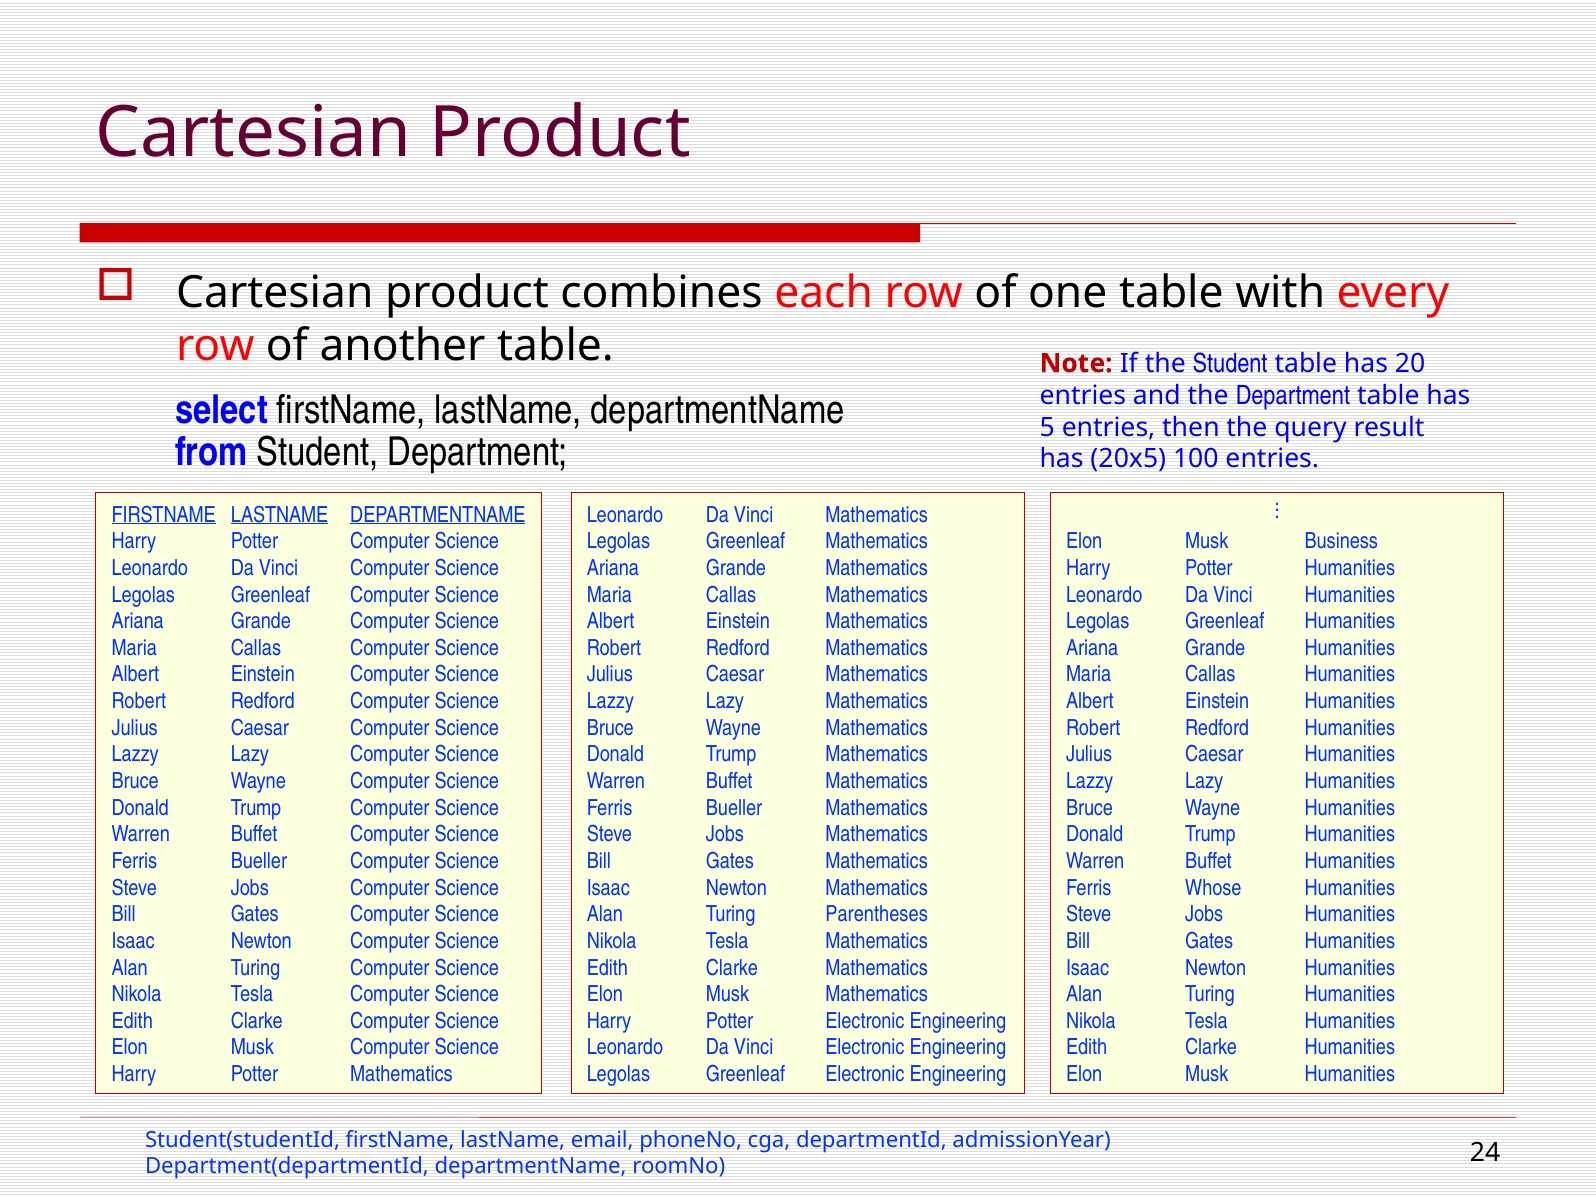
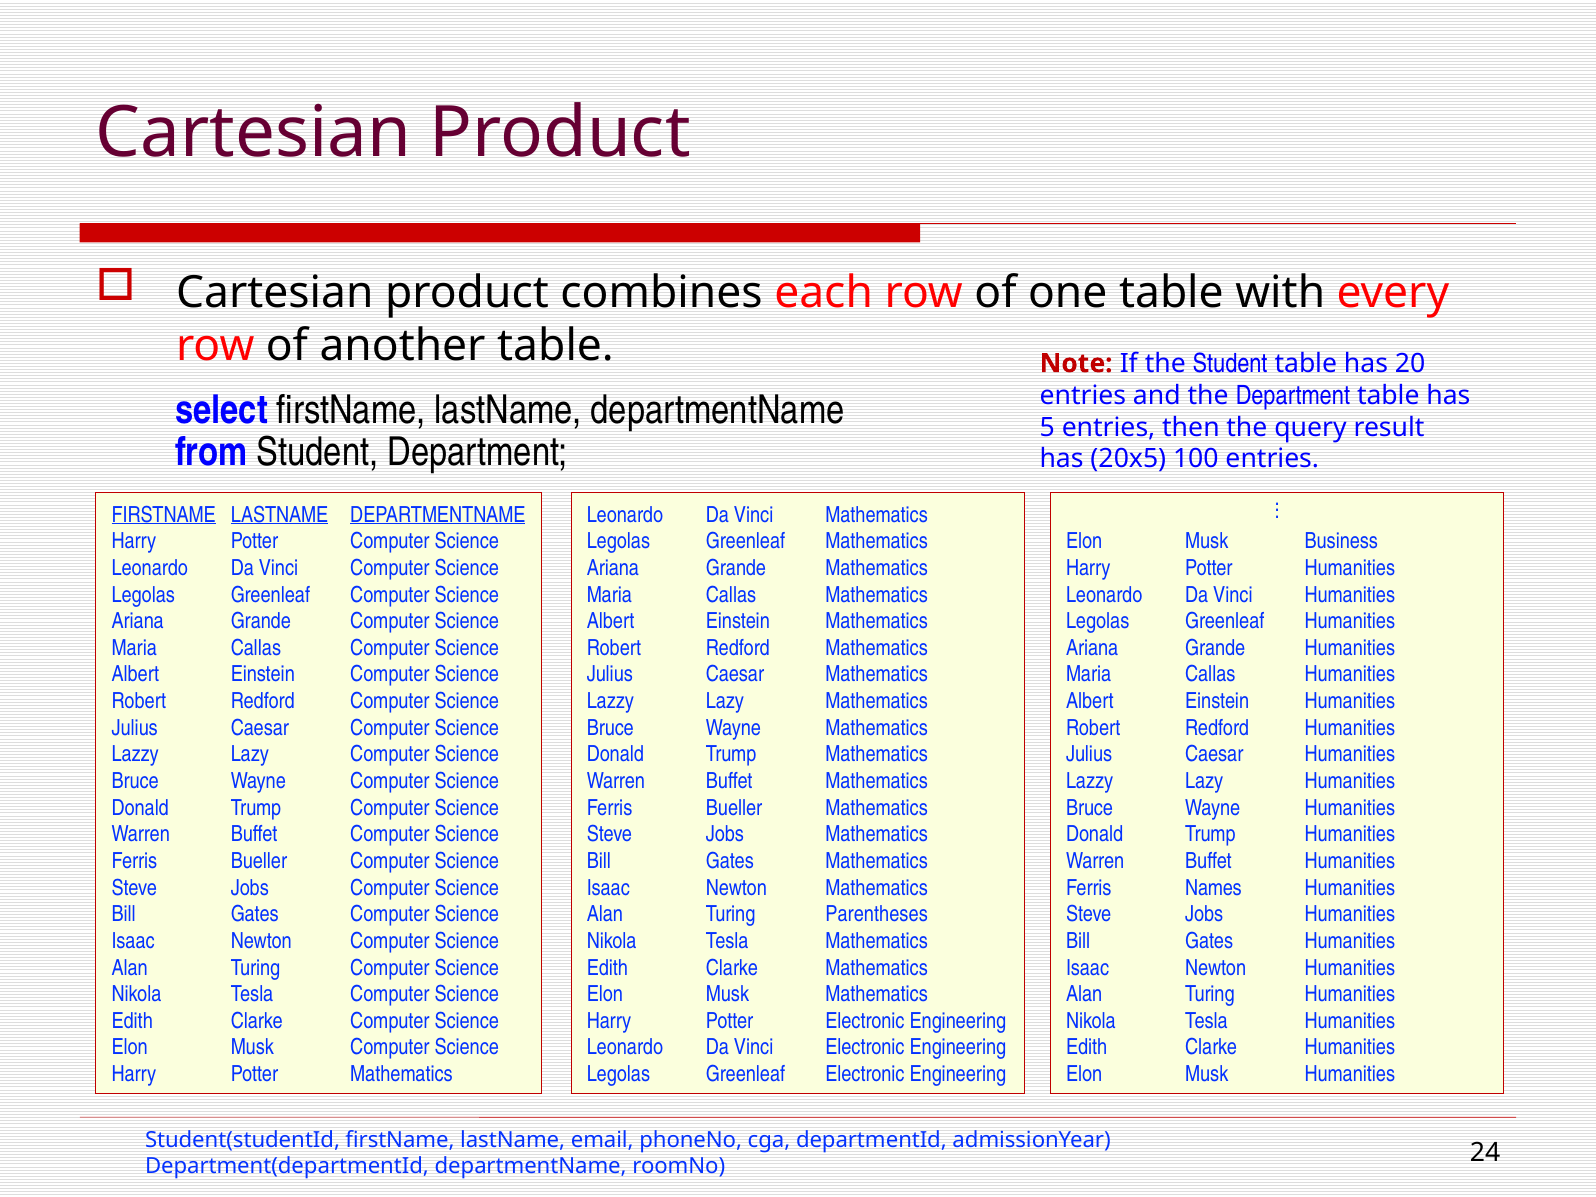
Whose: Whose -> Names
